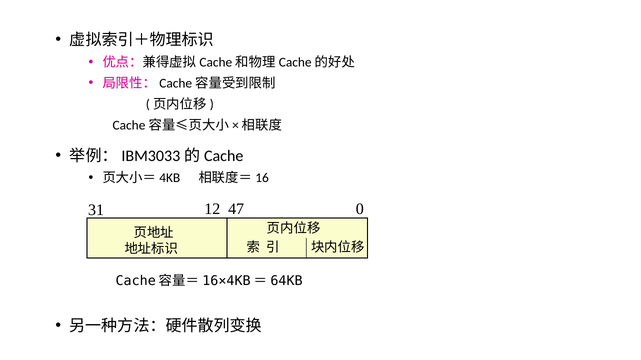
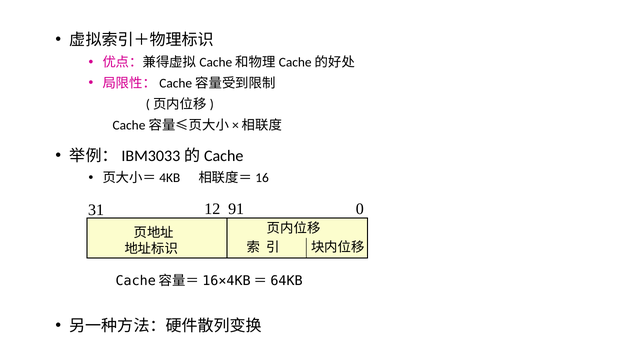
47: 47 -> 91
